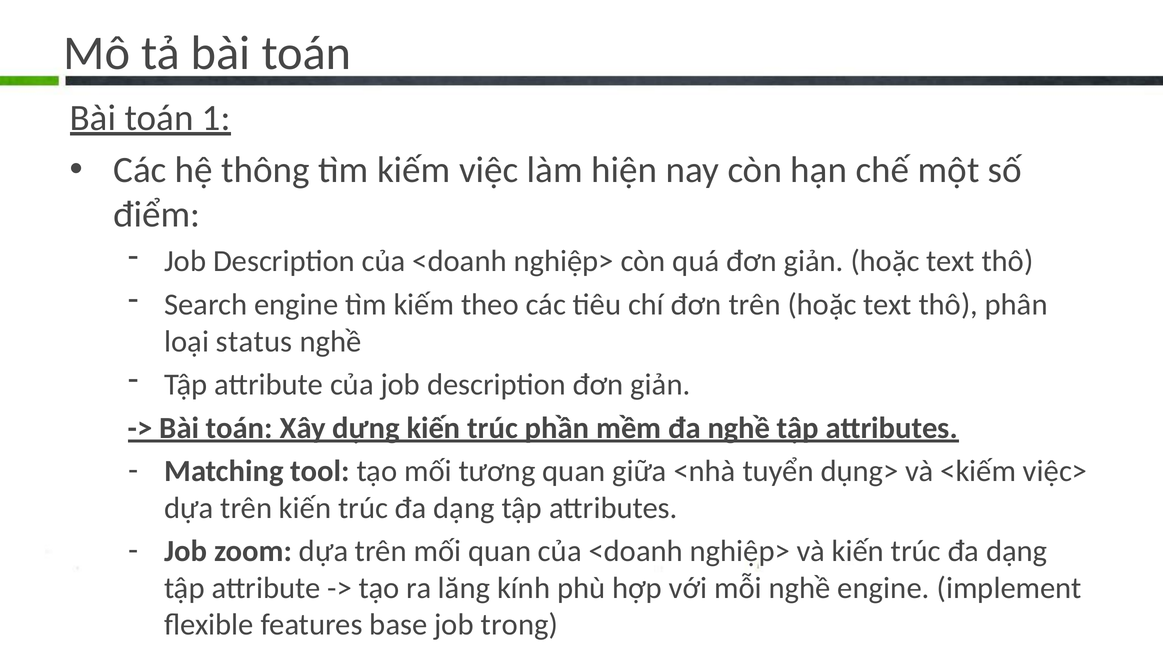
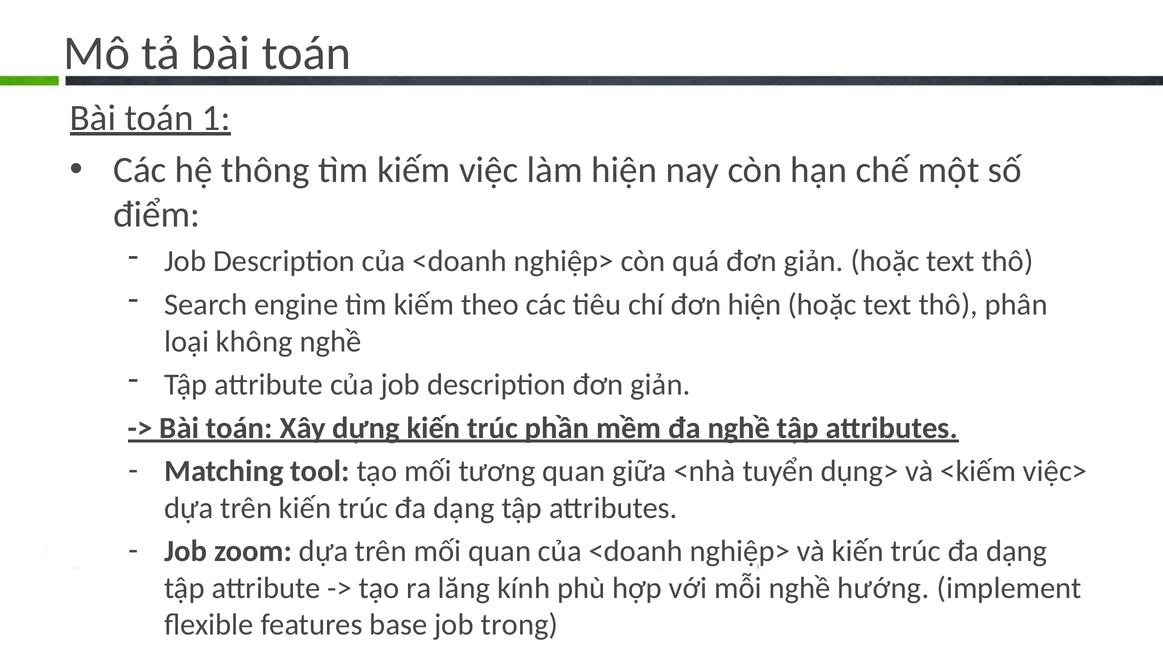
đơn trên: trên -> hiện
status: status -> không
nghề engine: engine -> hướng
